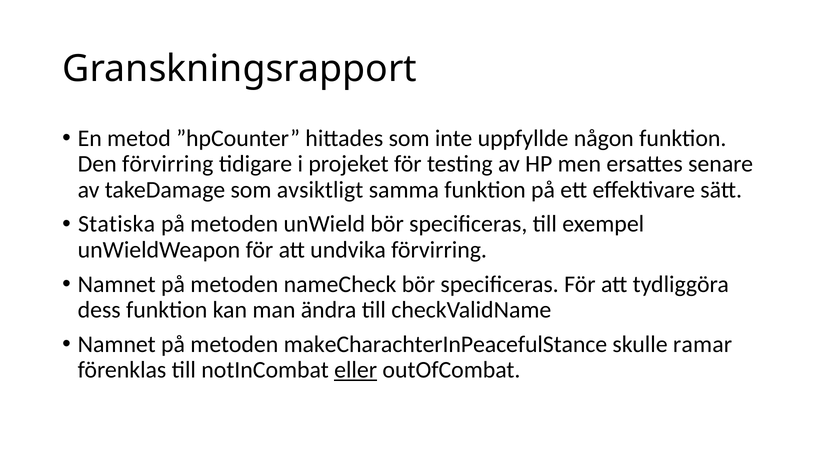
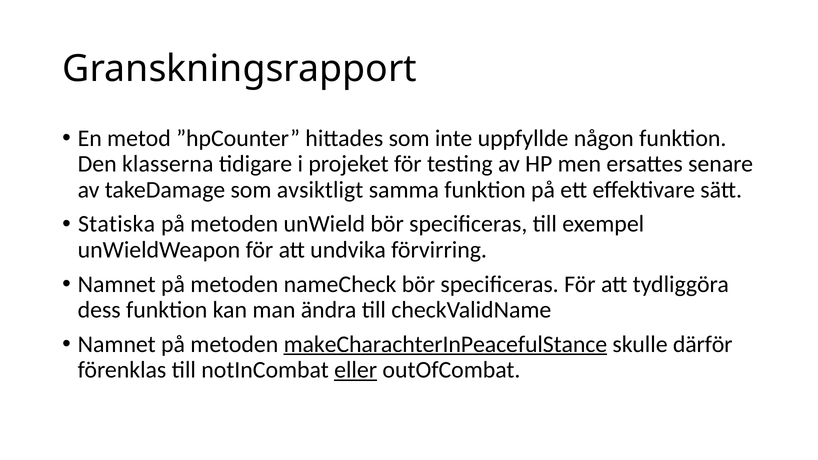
Den förvirring: förvirring -> klasserna
makeCharachterInPeacefulStance underline: none -> present
ramar: ramar -> därför
